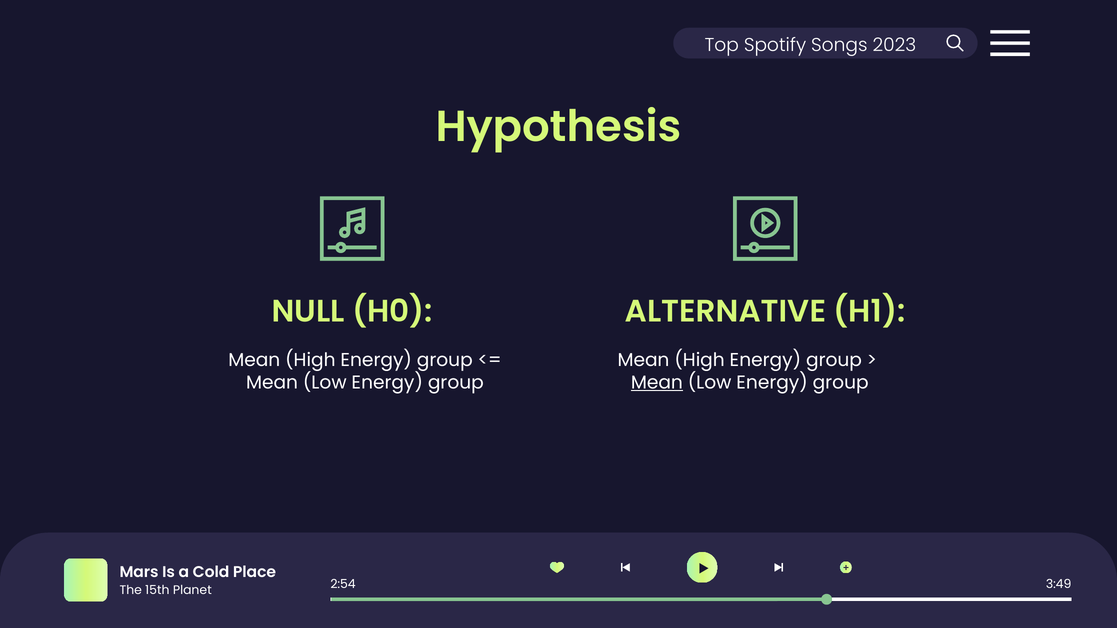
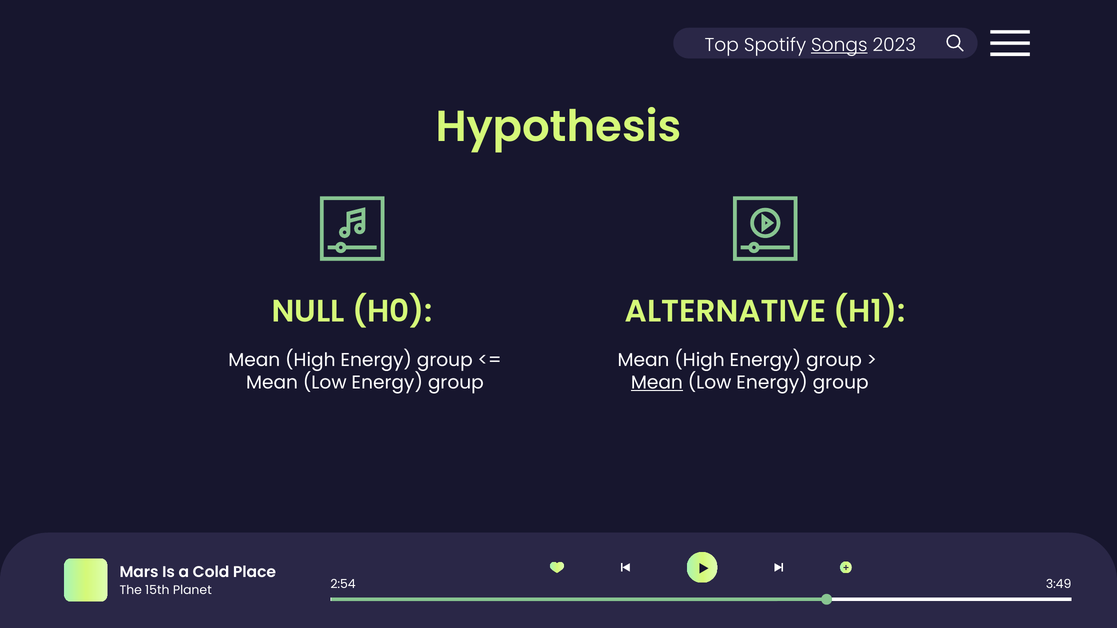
Songs underline: none -> present
